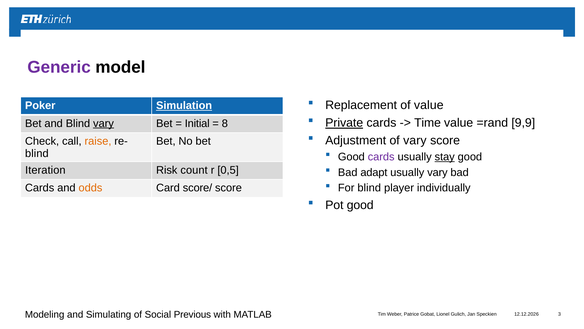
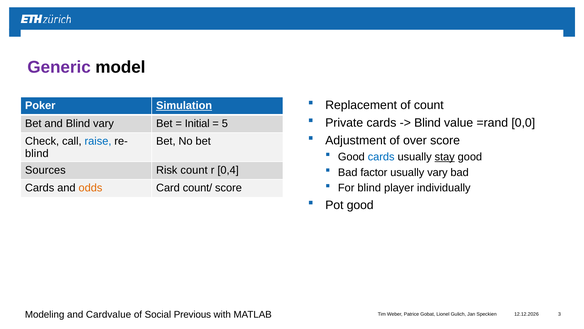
of value: value -> count
Private underline: present -> none
Time at (428, 123): Time -> Blind
9,9: 9,9 -> 0,0
vary at (103, 123) underline: present -> none
8: 8 -> 5
of vary: vary -> over
raise colour: orange -> blue
cards at (381, 157) colour: purple -> blue
Iteration: Iteration -> Sources
0,5: 0,5 -> 0,4
adapt: adapt -> factor
score/: score/ -> count/
Simulating: Simulating -> Cardvalue
